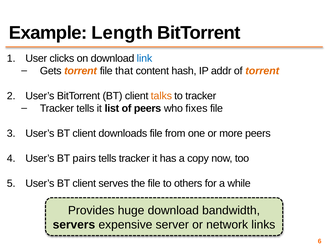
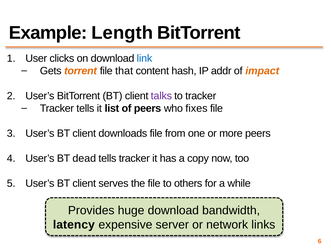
of torrent: torrent -> impact
talks colour: orange -> purple
pairs: pairs -> dead
servers: servers -> latency
